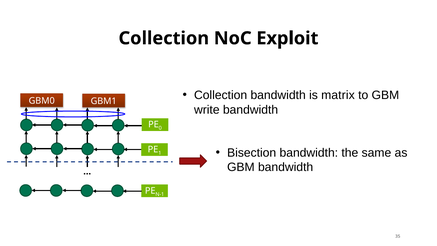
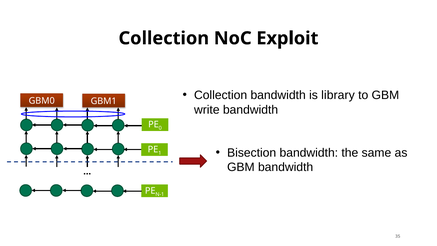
matrix: matrix -> library
